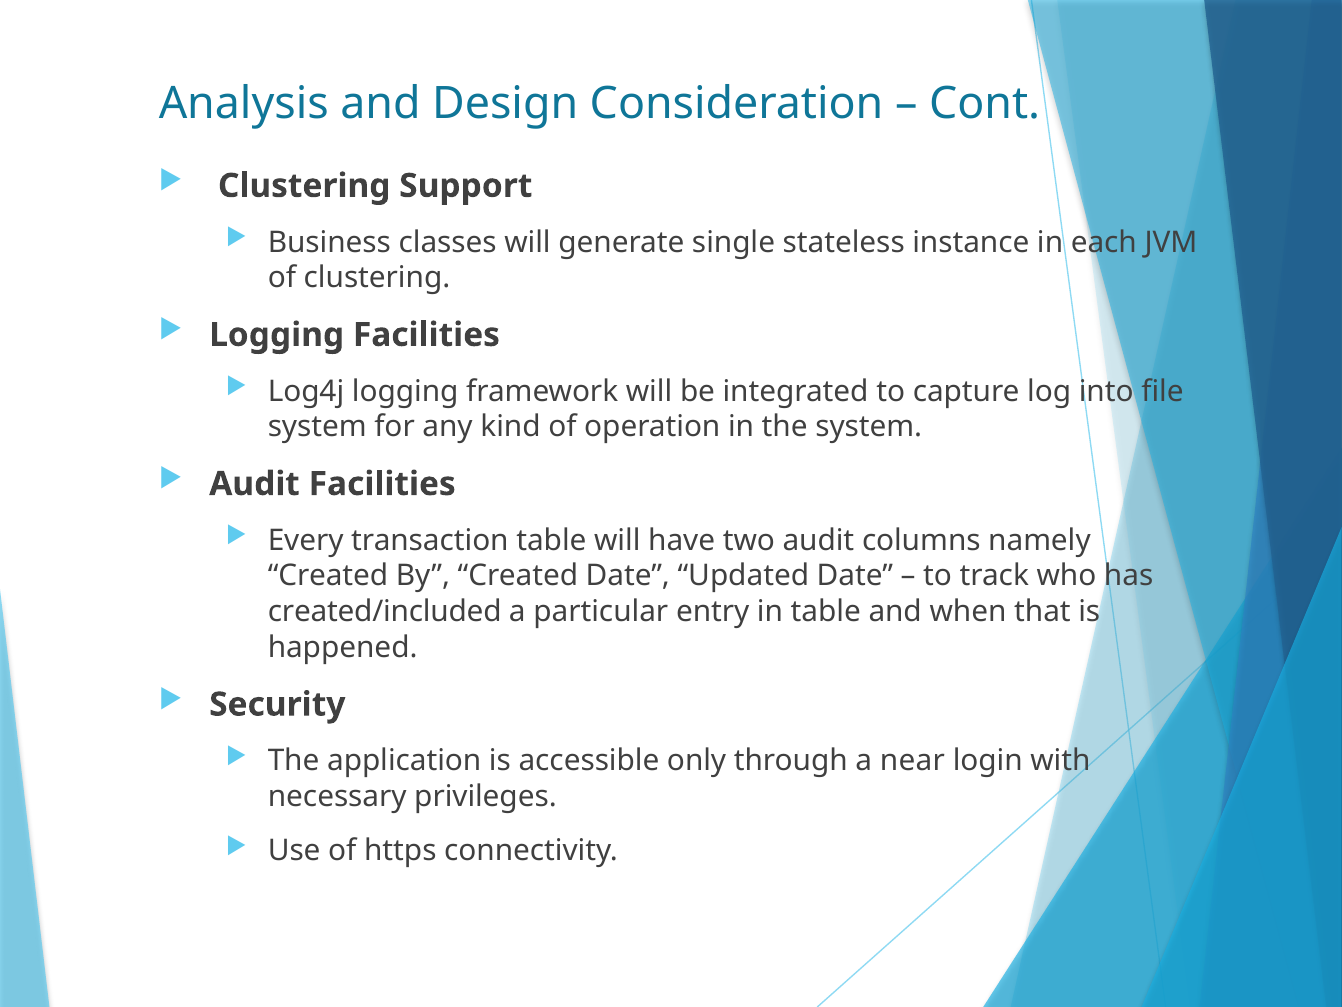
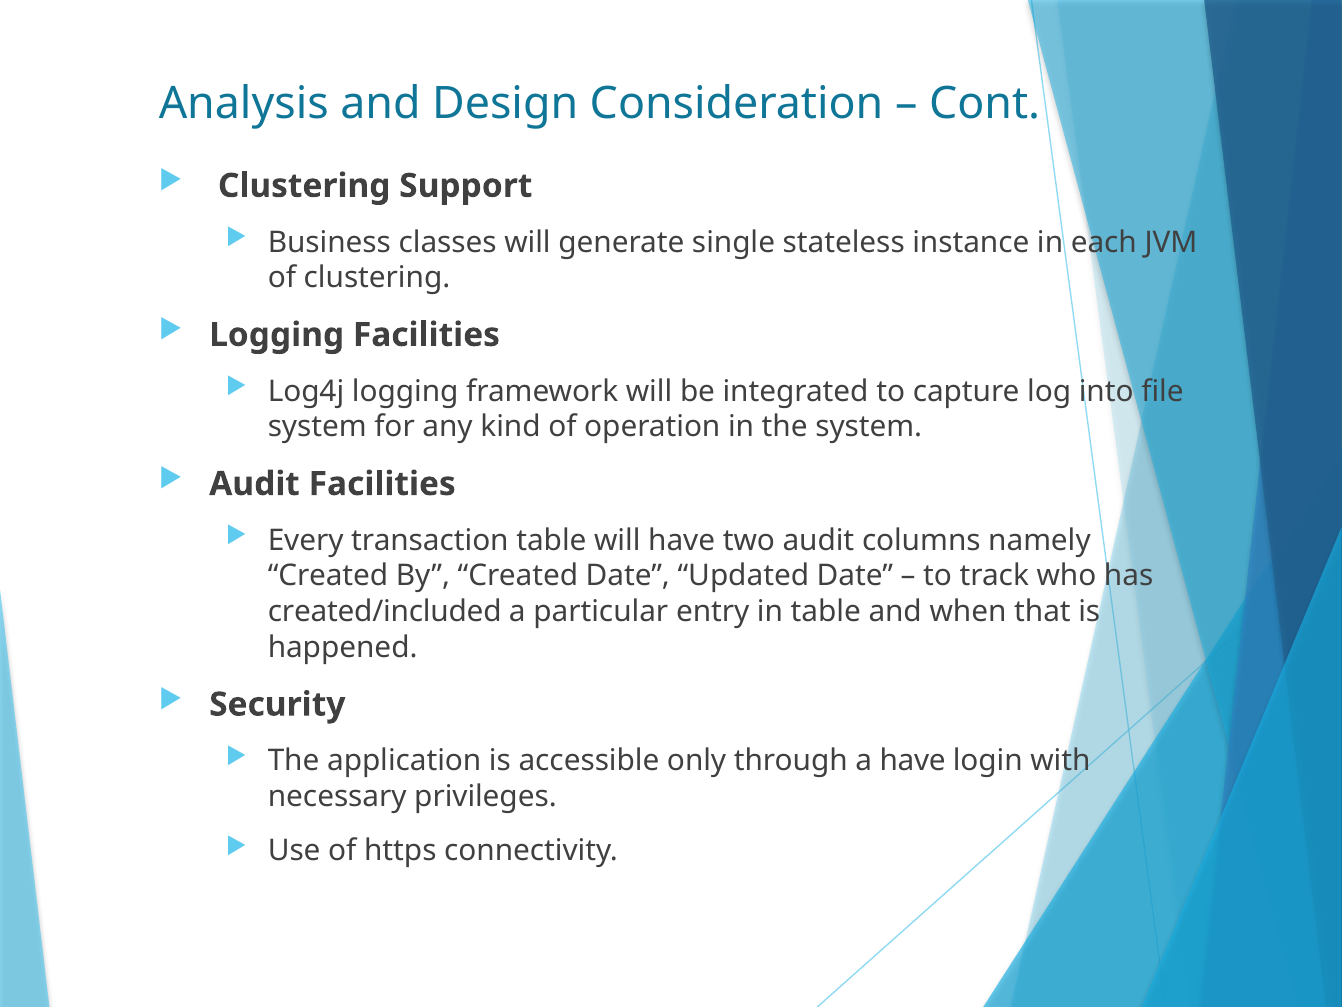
a near: near -> have
